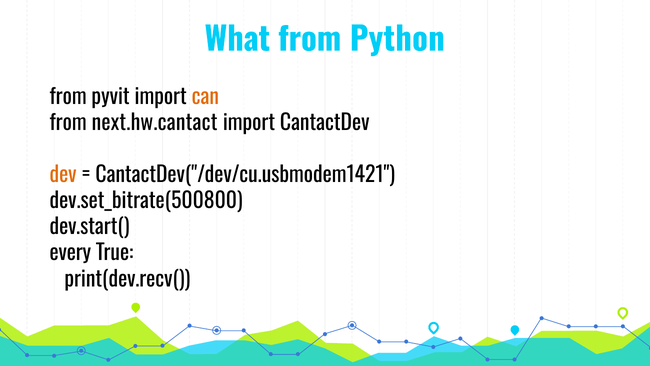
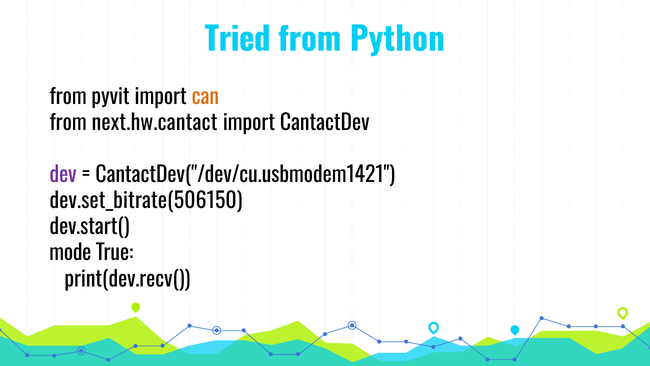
What: What -> Tried
dev colour: orange -> purple
dev.set_bitrate(500800: dev.set_bitrate(500800 -> dev.set_bitrate(506150
every: every -> mode
